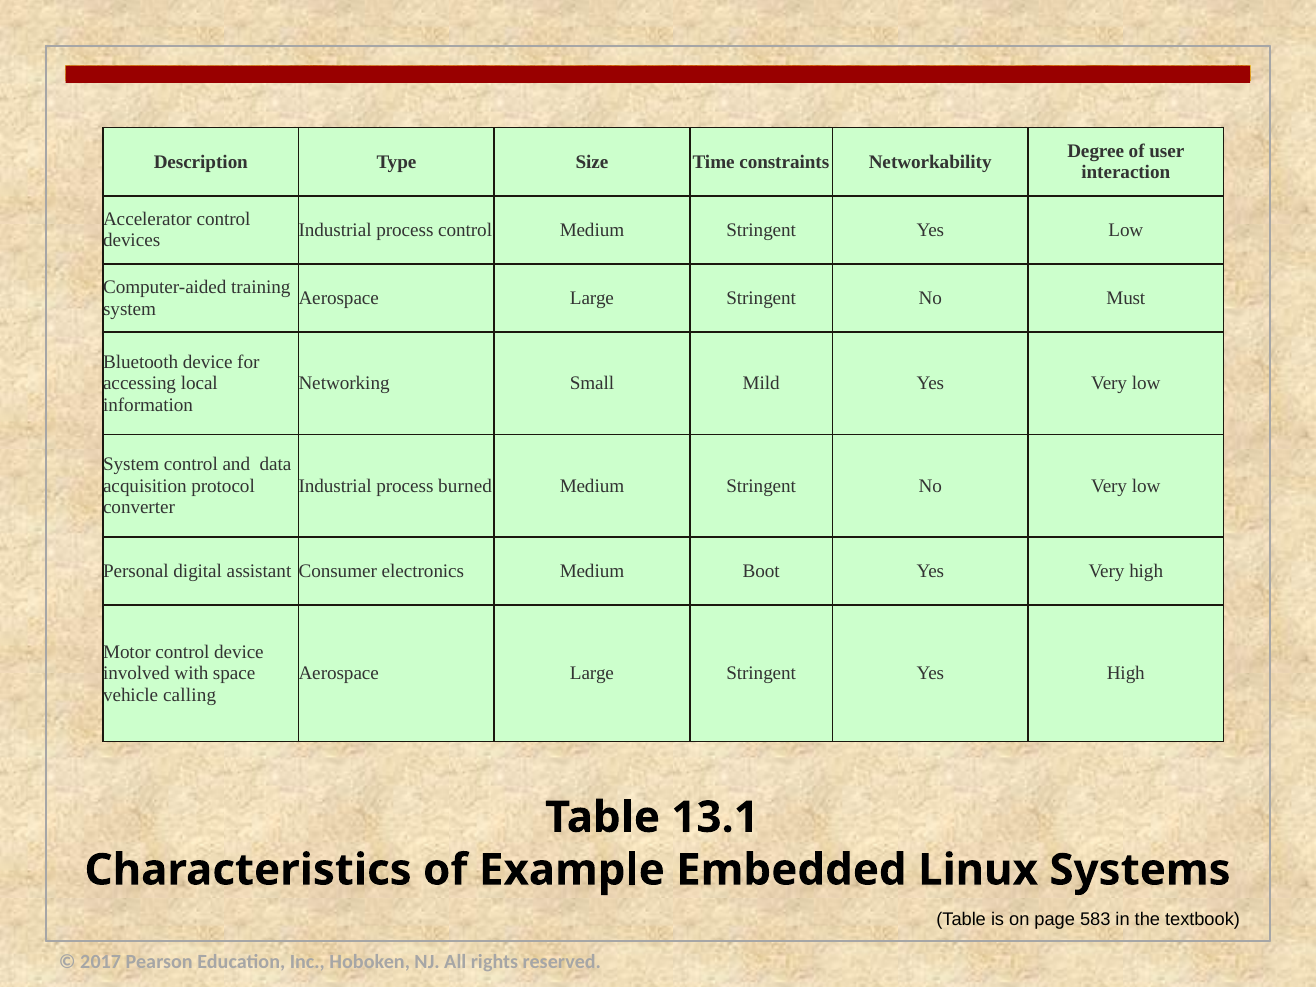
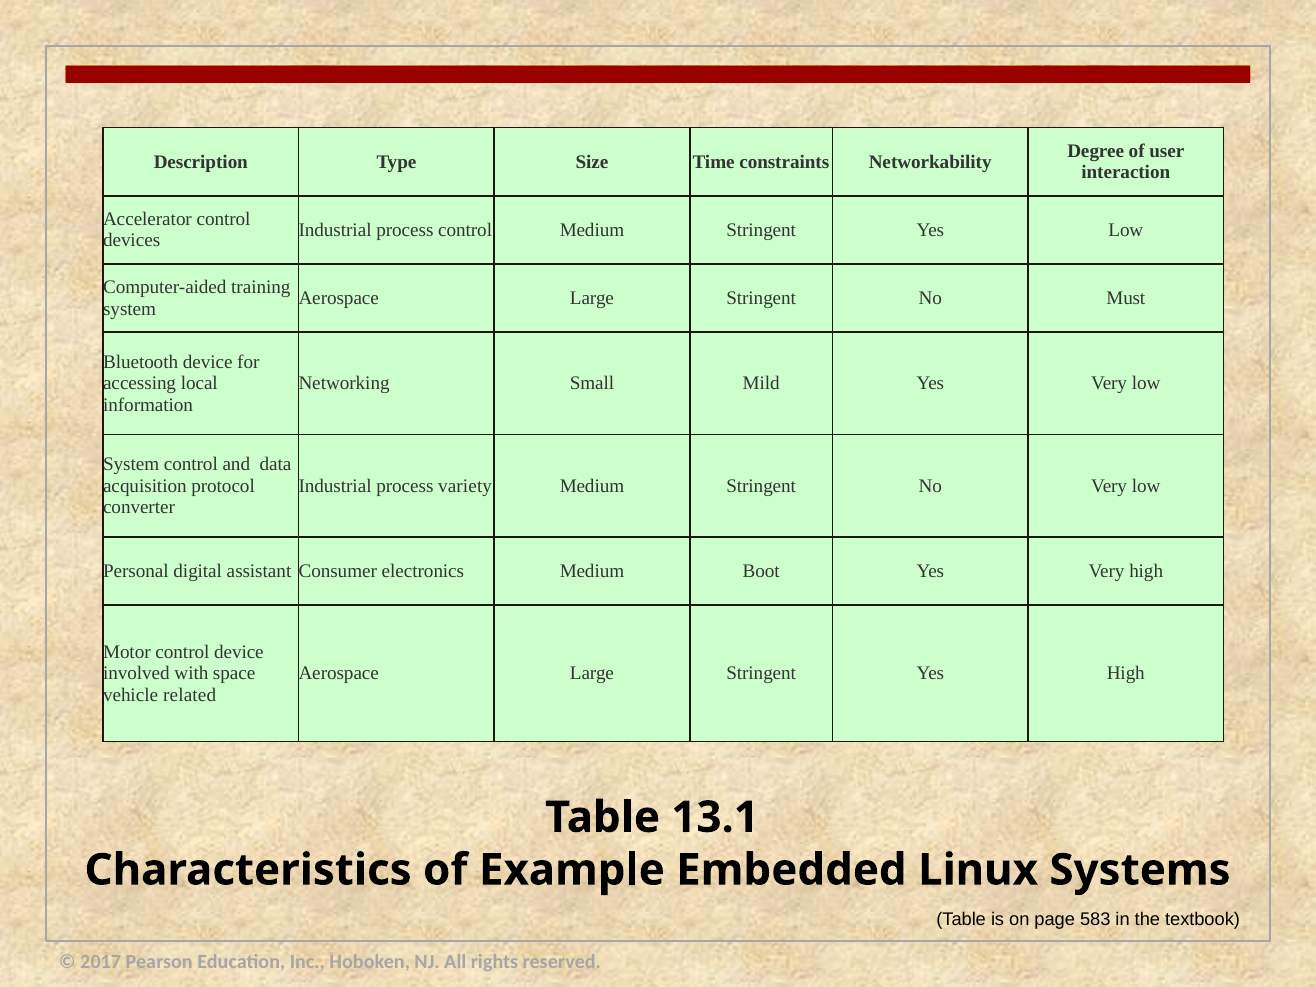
burned: burned -> variety
calling: calling -> related
